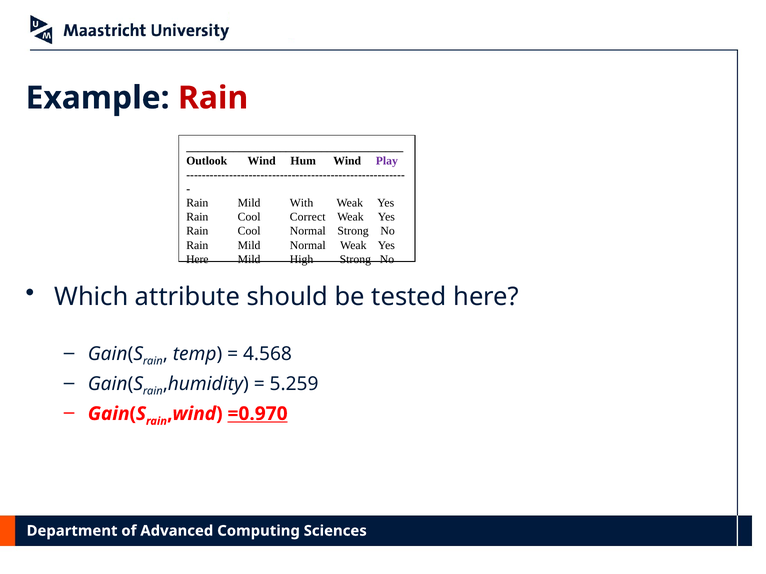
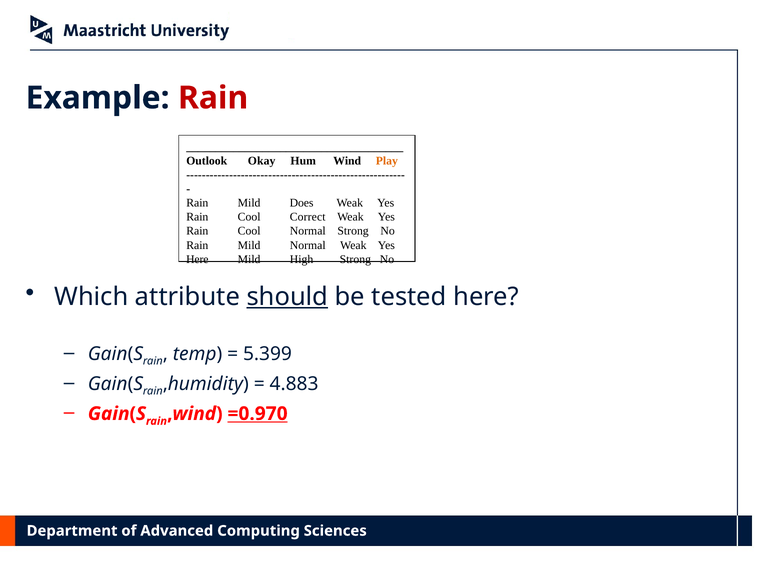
Outlook Wind: Wind -> Okay
Play colour: purple -> orange
With: With -> Does
should underline: none -> present
4.568: 4.568 -> 5.399
5.259: 5.259 -> 4.883
